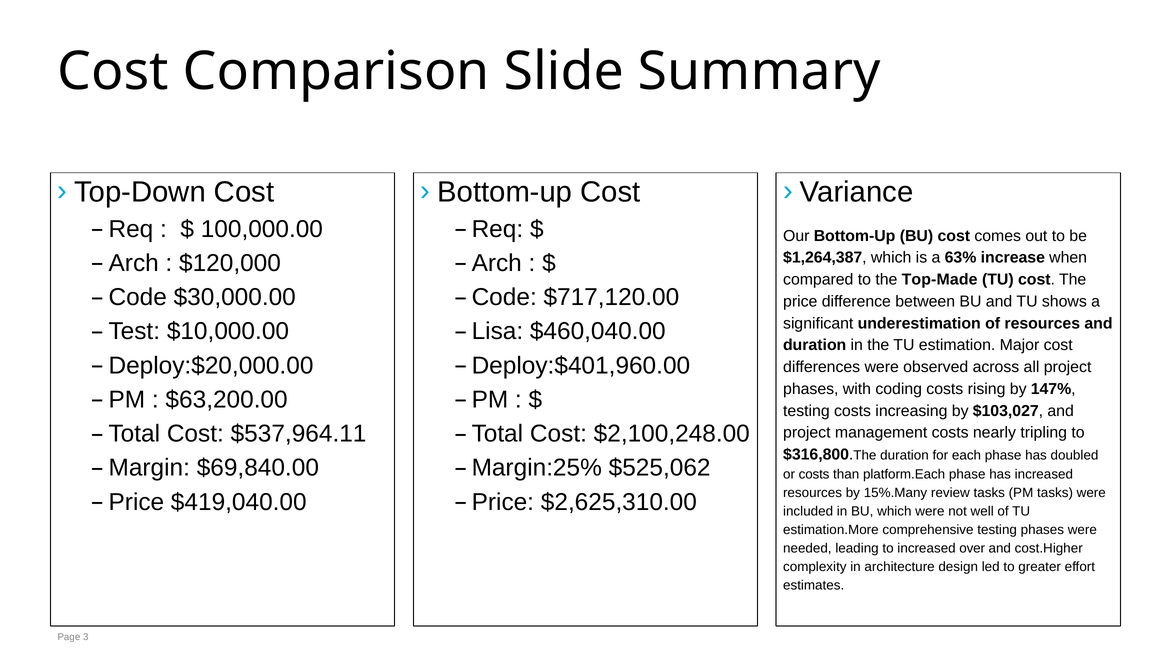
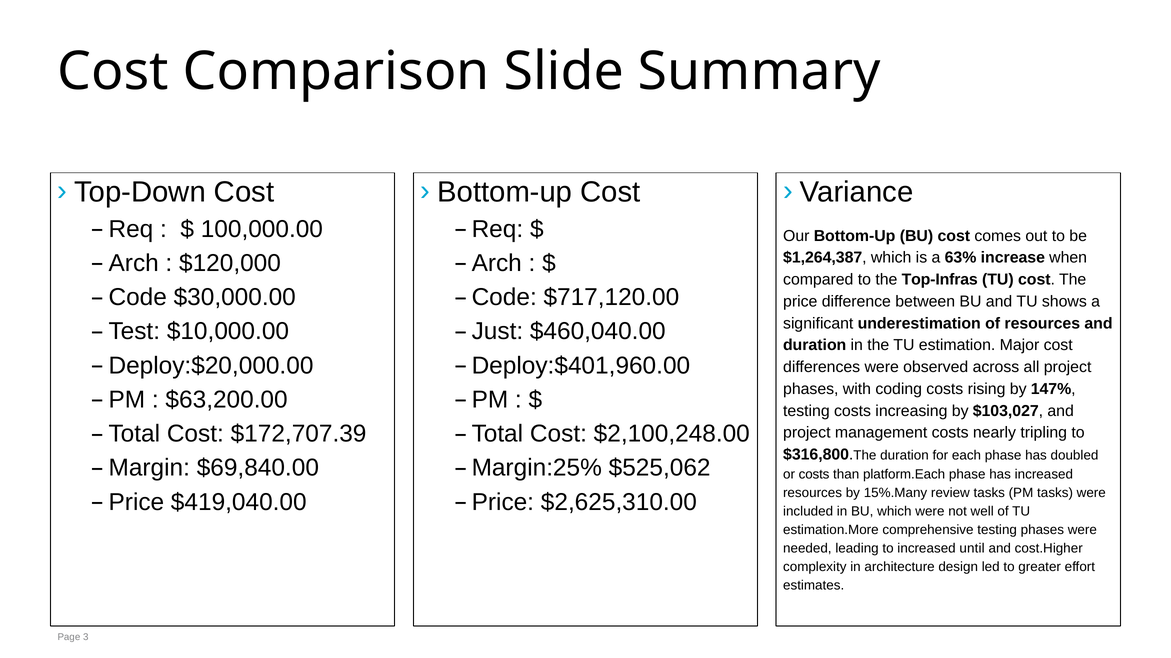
Top-Made: Top-Made -> Top-Infras
Lisa: Lisa -> Just
$537,964.11: $537,964.11 -> $172,707.39
over: over -> until
